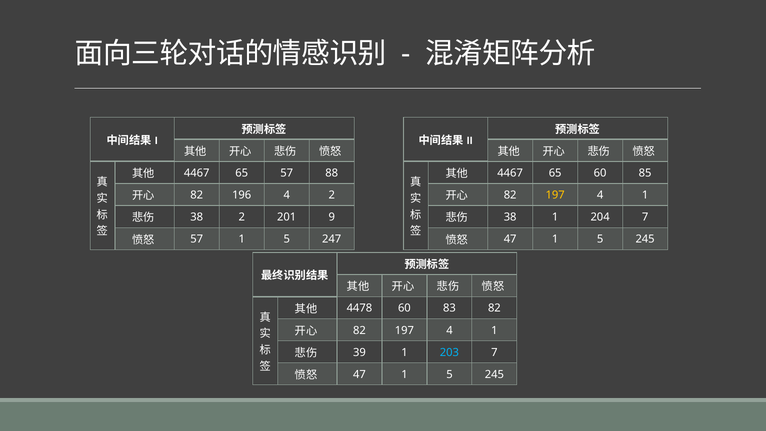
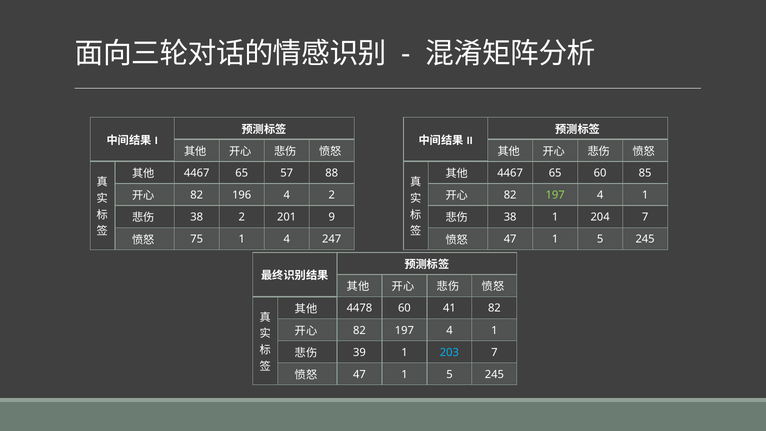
197 at (555, 195) colour: yellow -> light green
57 at (197, 239): 57 -> 75
5 at (287, 239): 5 -> 4
83: 83 -> 41
